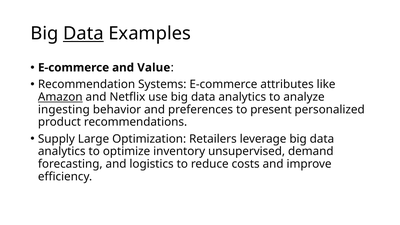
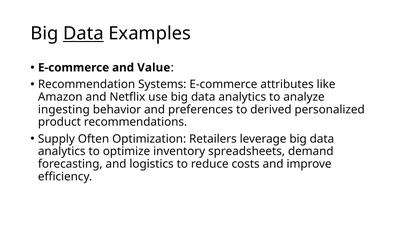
Amazon underline: present -> none
present: present -> derived
Large: Large -> Often
unsupervised: unsupervised -> spreadsheets
